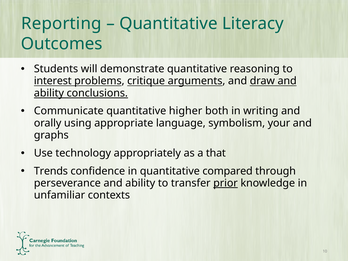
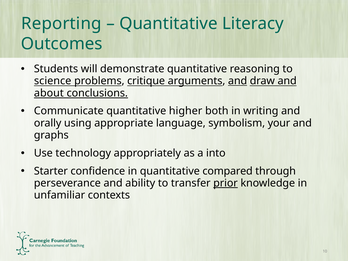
interest: interest -> science
and at (238, 81) underline: none -> present
ability at (49, 93): ability -> about
that: that -> into
Trends: Trends -> Starter
